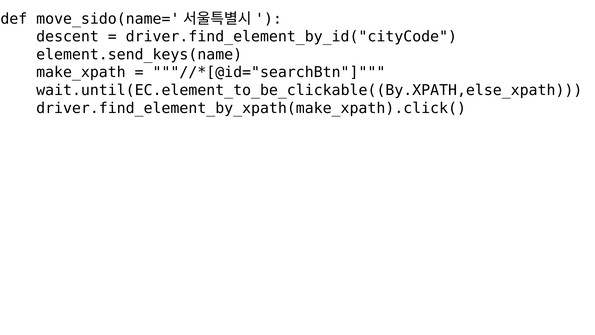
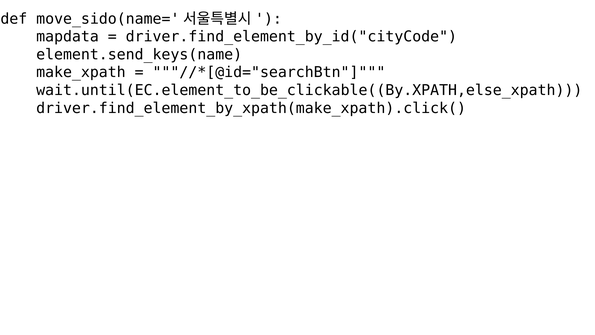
descent: descent -> mapdata
